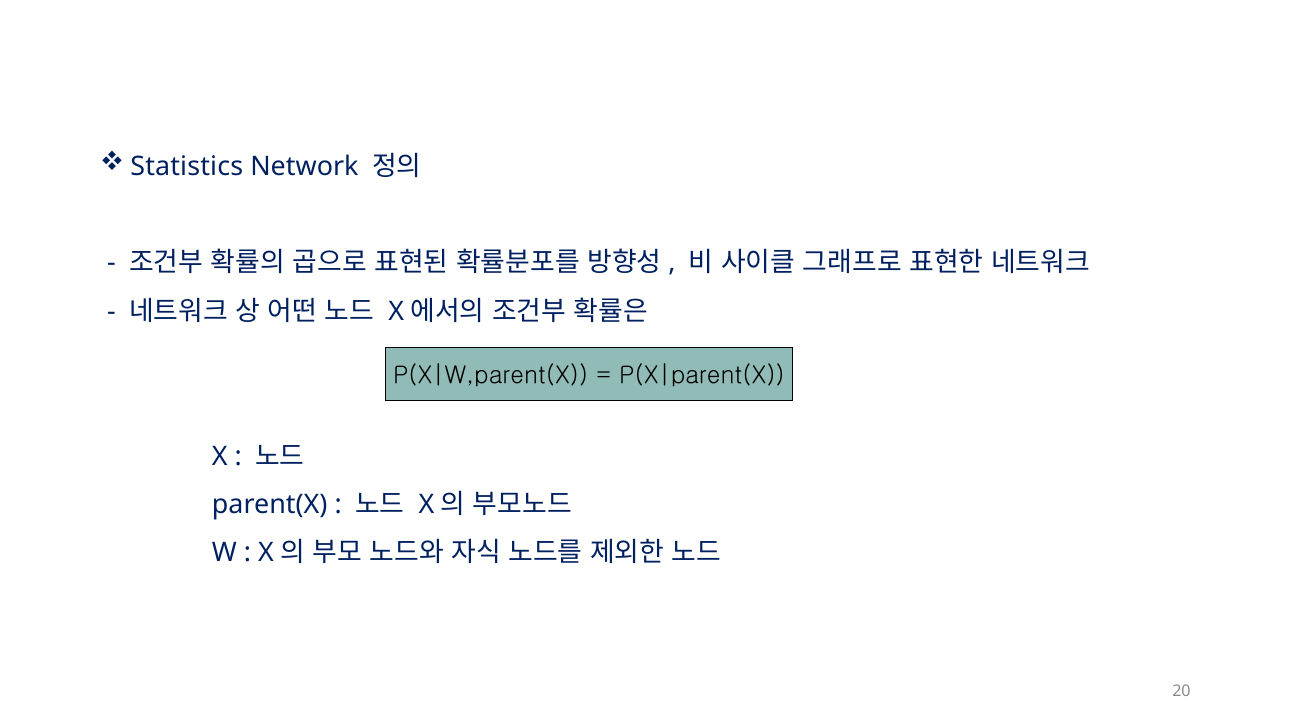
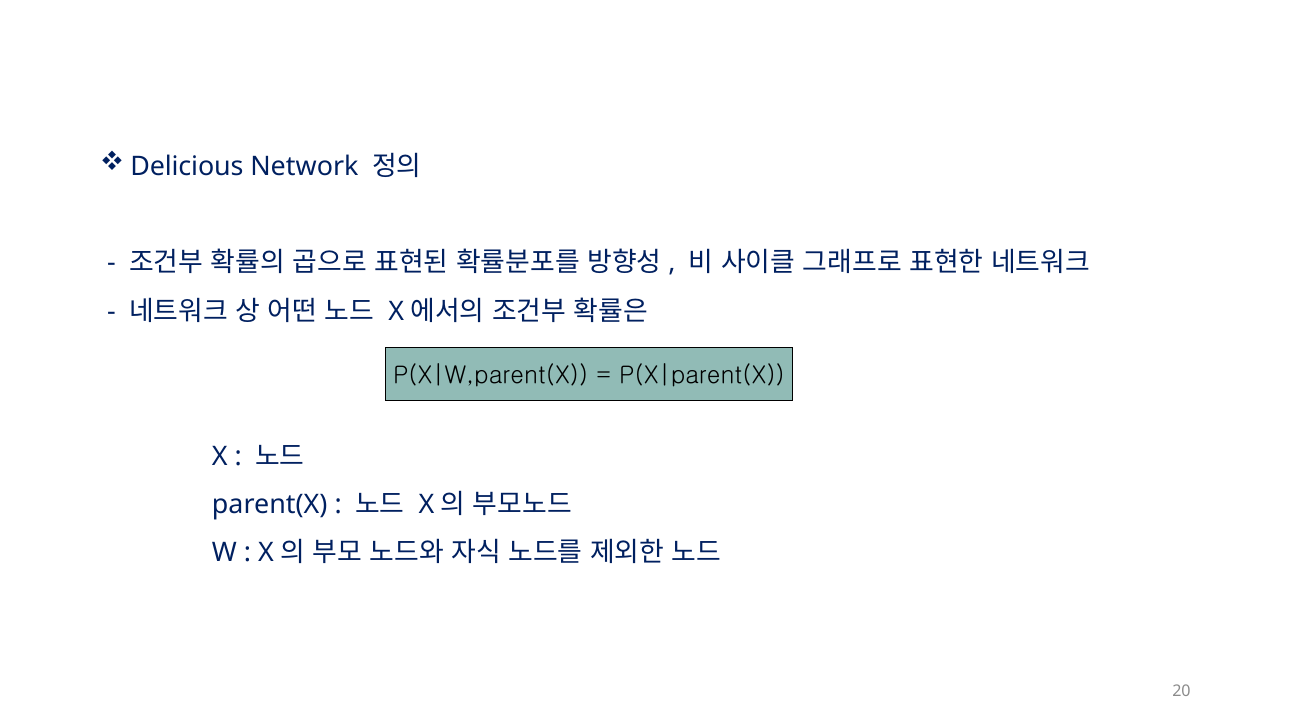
Statistics: Statistics -> Delicious
